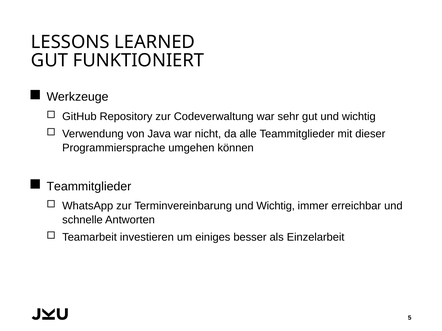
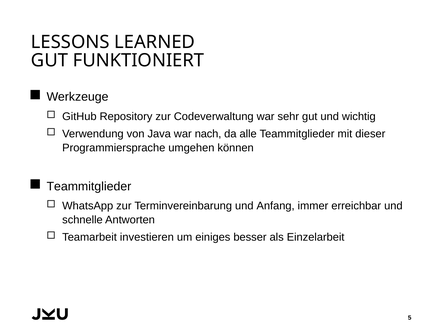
nicht: nicht -> nach
Terminvereinbarung und Wichtig: Wichtig -> Anfang
